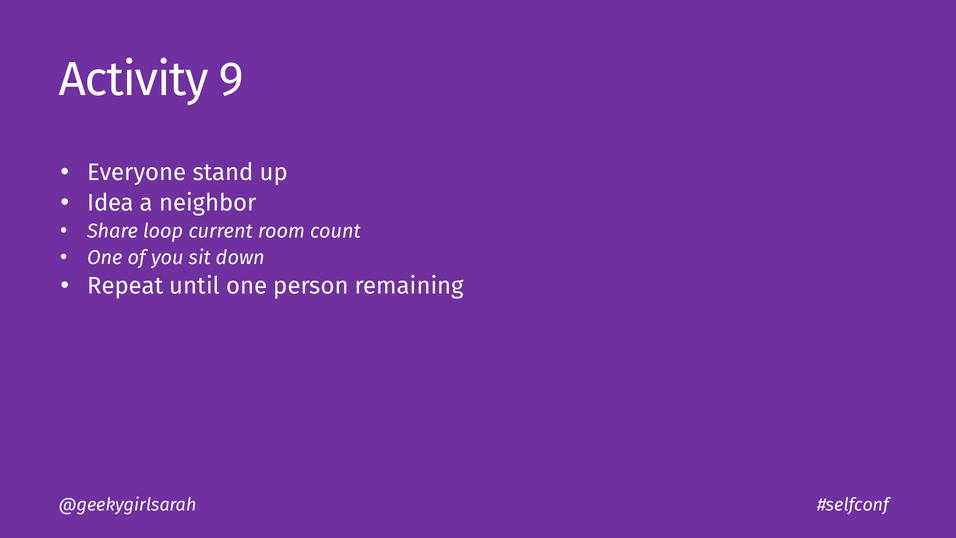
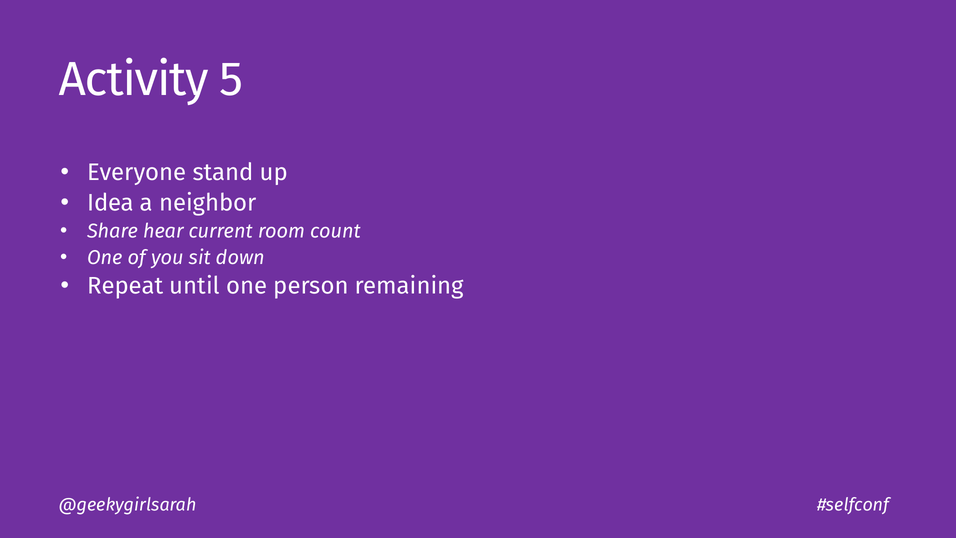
9: 9 -> 5
loop: loop -> hear
